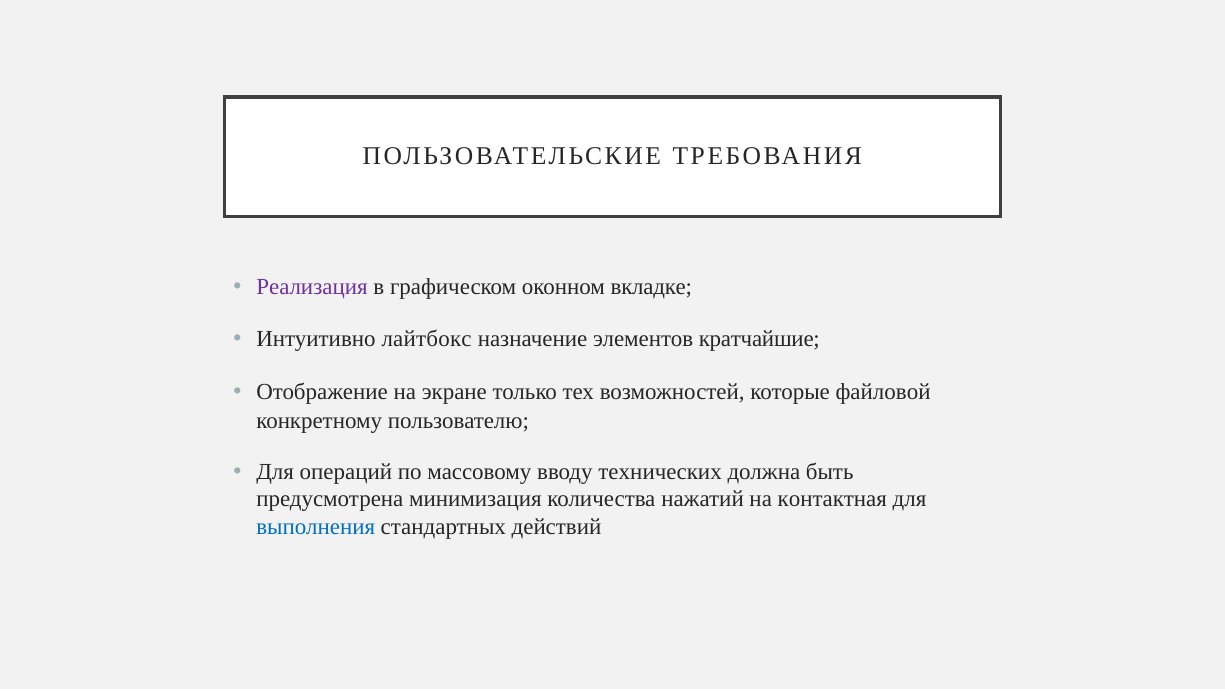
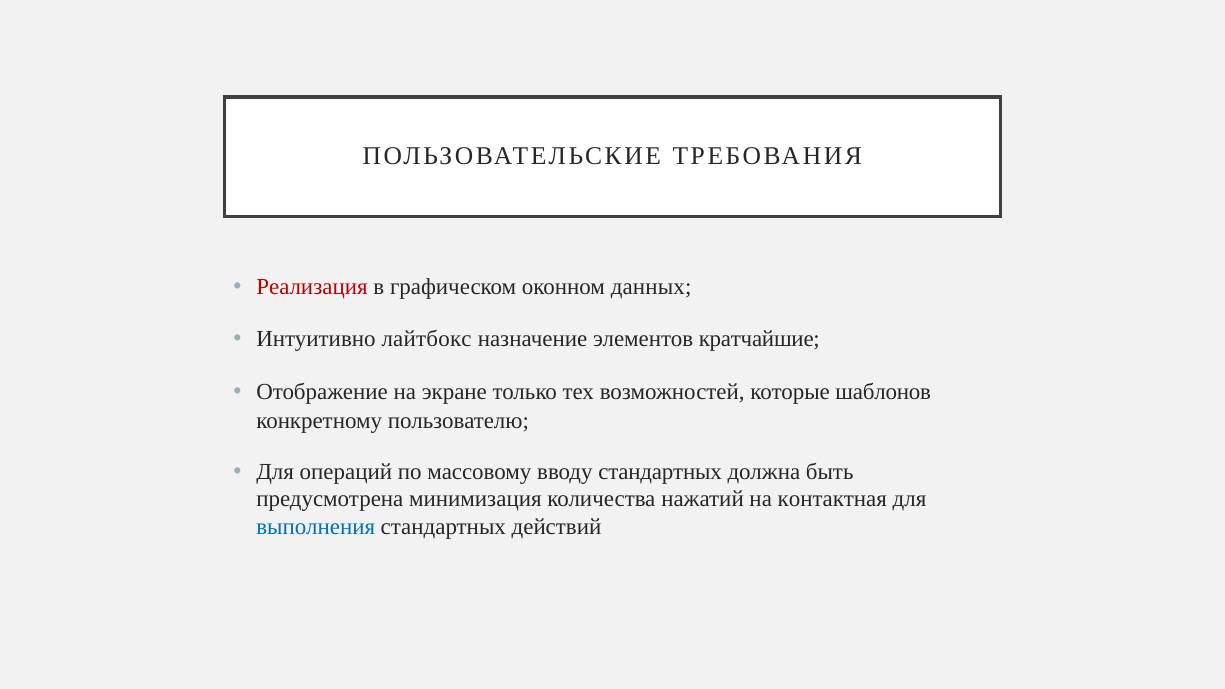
Реализация colour: purple -> red
вкладке: вкладке -> данных
файловой: файловой -> шаблонов
вводу технических: технических -> стандартных
